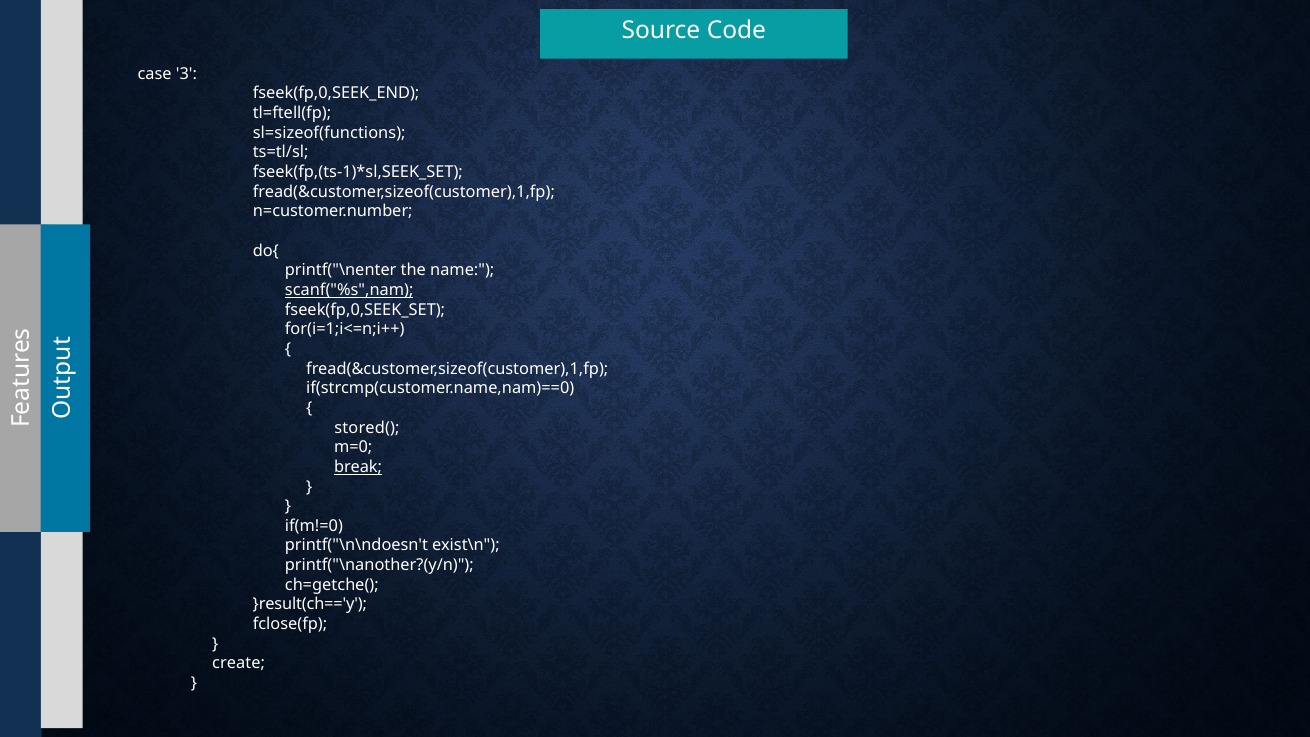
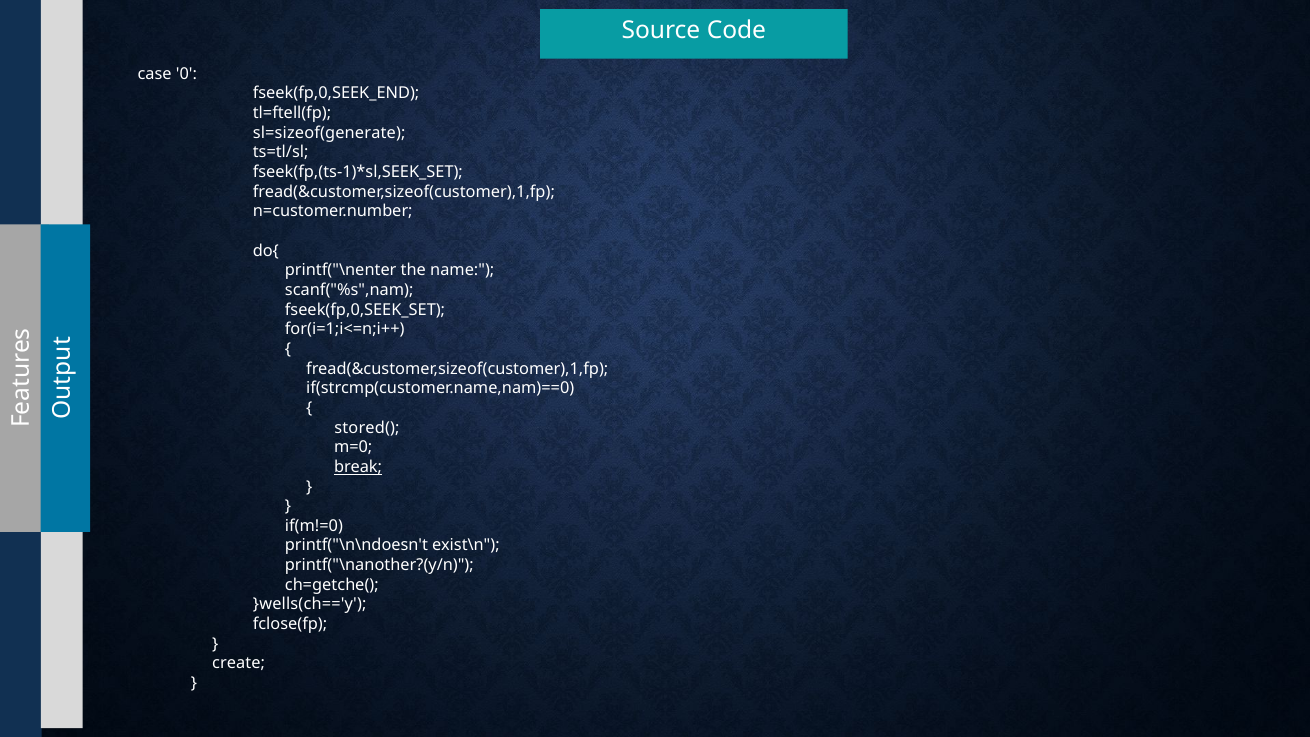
3: 3 -> 0
sl=sizeof(functions: sl=sizeof(functions -> sl=sizeof(generate
scanf("%s",nam underline: present -> none
}result(ch=='y: }result(ch=='y -> }wells(ch=='y
